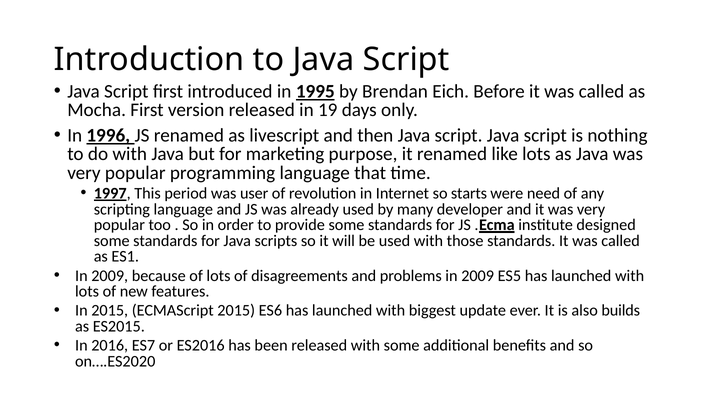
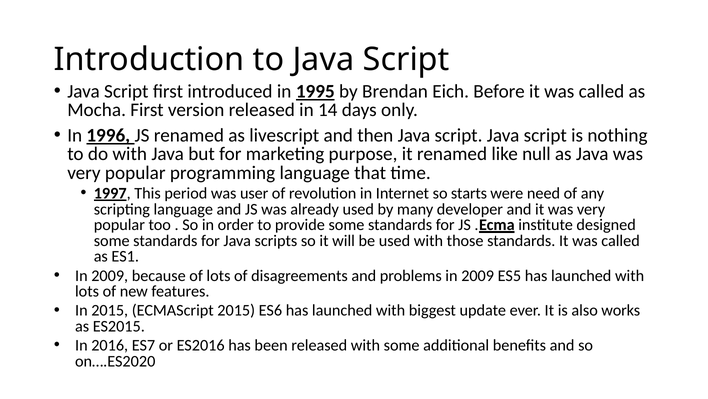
19: 19 -> 14
like lots: lots -> null
builds: builds -> works
